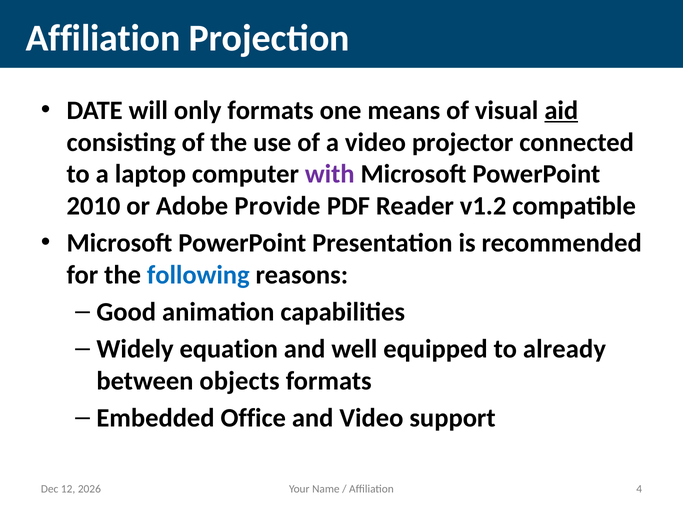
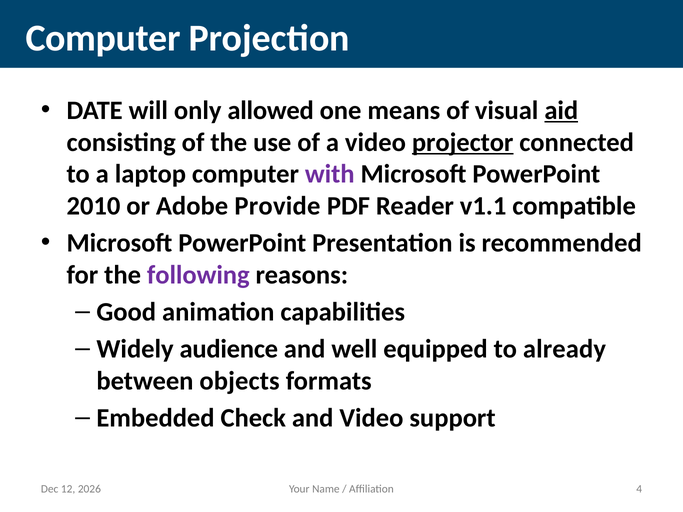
Affiliation at (103, 38): Affiliation -> Computer
only formats: formats -> allowed
projector underline: none -> present
v1.2: v1.2 -> v1.1
following colour: blue -> purple
equation: equation -> audience
Office: Office -> Check
